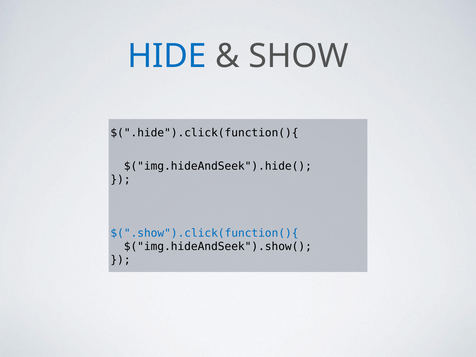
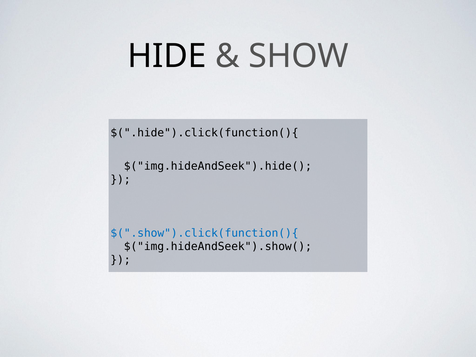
HIDE colour: blue -> black
